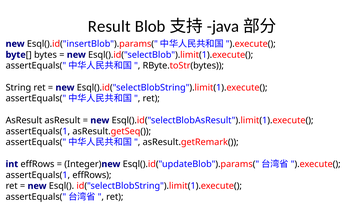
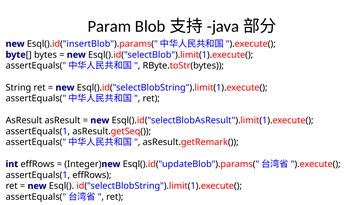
Result: Result -> Param
